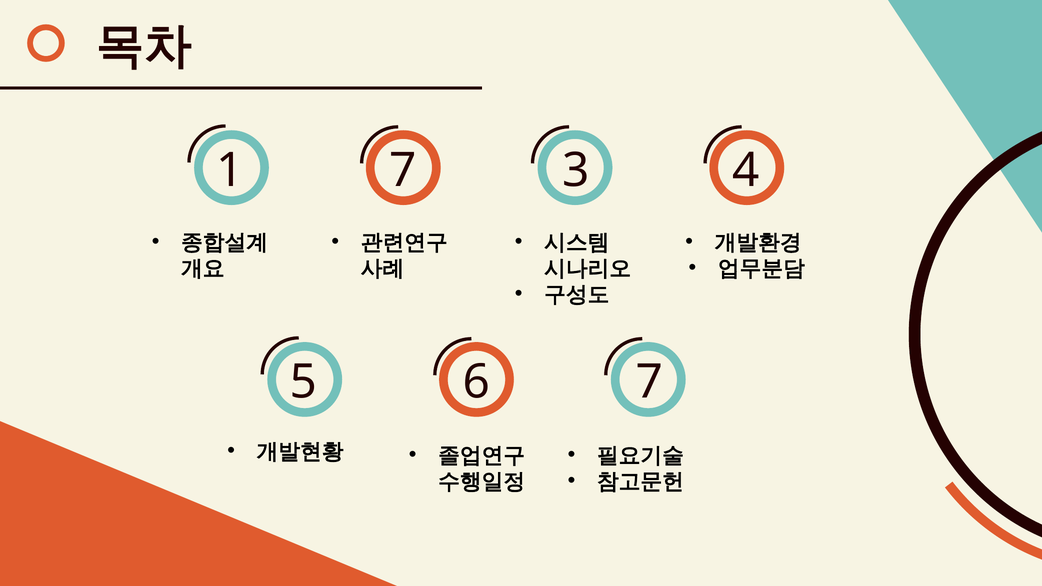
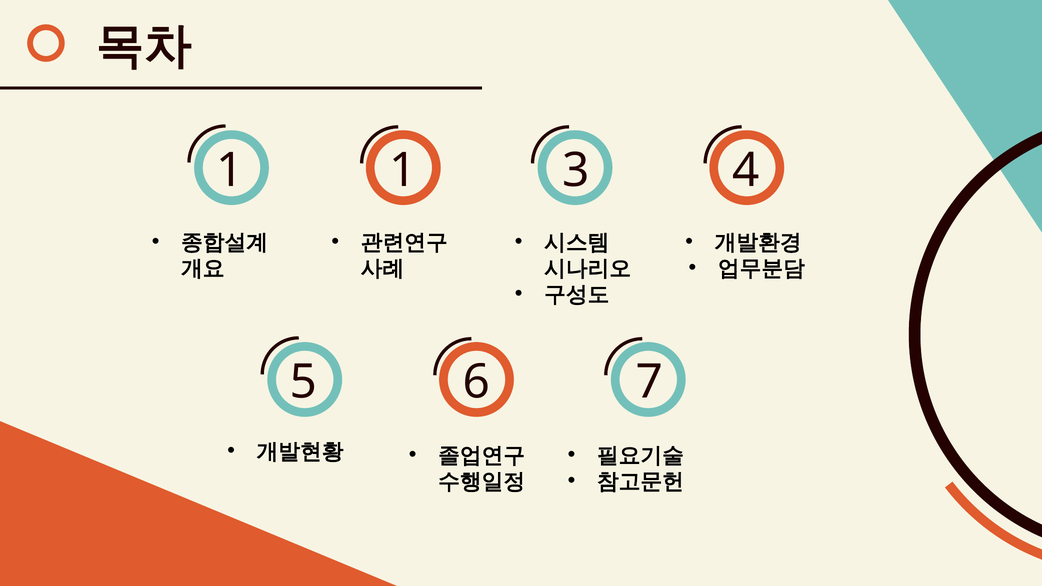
1 7: 7 -> 1
